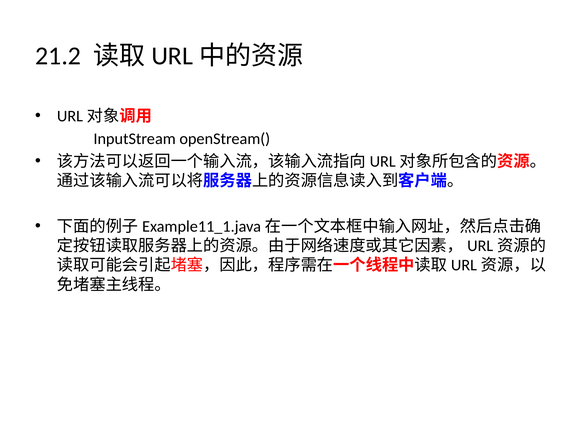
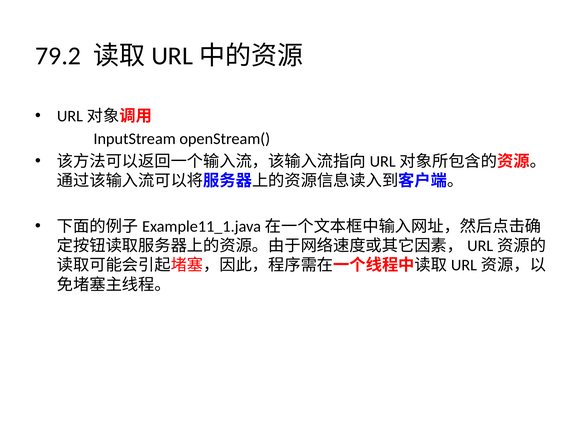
21.2: 21.2 -> 79.2
